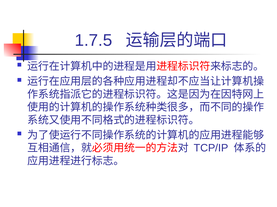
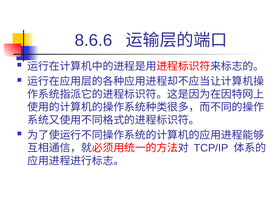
1.7.5: 1.7.5 -> 8.6.6
